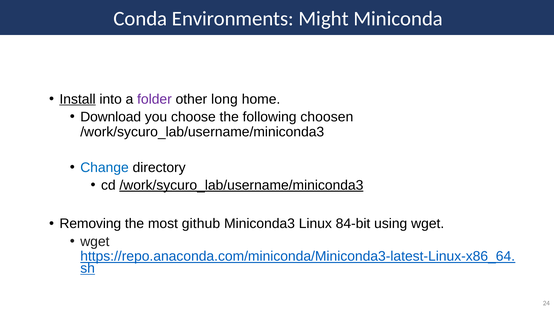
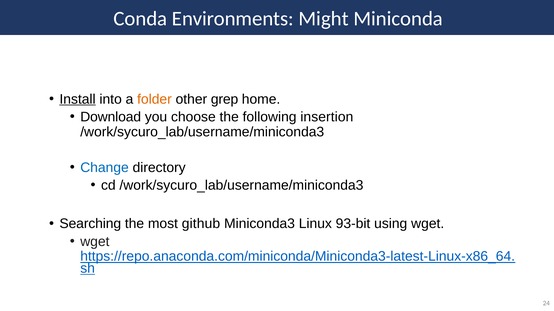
folder colour: purple -> orange
long: long -> grep
choosen: choosen -> insertion
/work/sycuro_lab/username/miniconda3 at (241, 186) underline: present -> none
Removing: Removing -> Searching
84-bit: 84-bit -> 93-bit
